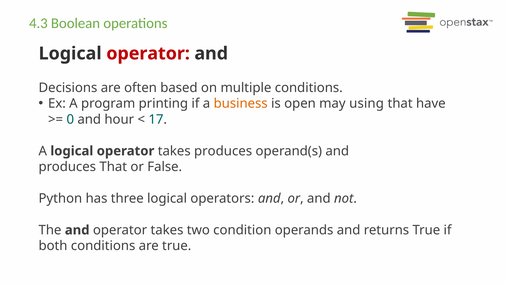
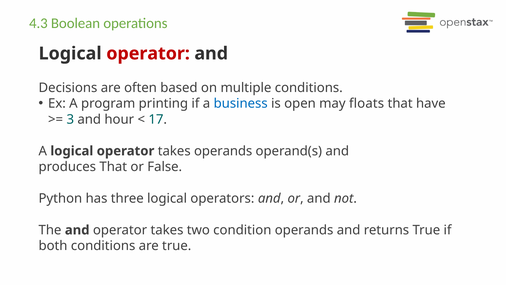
business colour: orange -> blue
using: using -> floats
0: 0 -> 3
takes produces: produces -> operands
